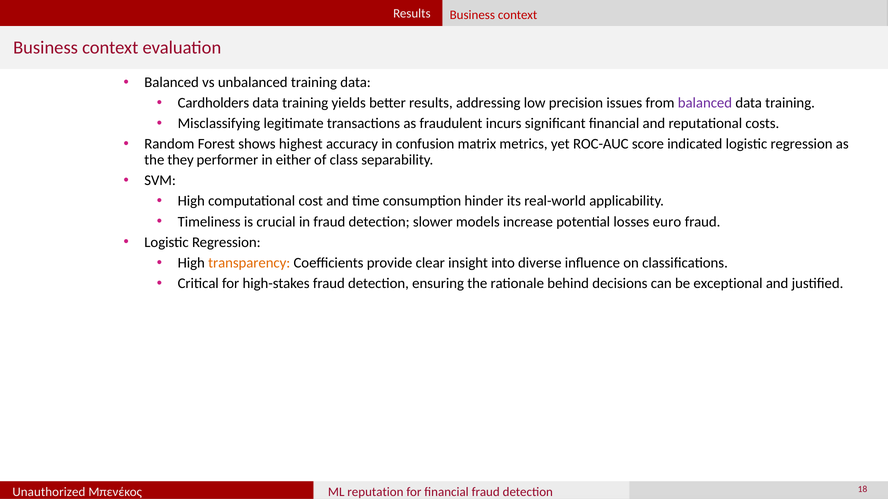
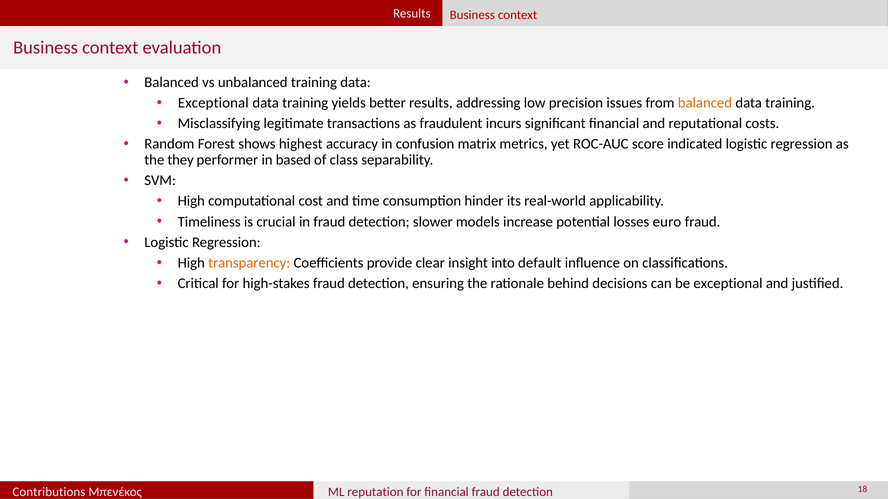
Cardholders at (213, 103): Cardholders -> Exceptional
balanced at (705, 103) colour: purple -> orange
either: either -> based
diverse: diverse -> default
Unauthorized: Unauthorized -> Contributions
